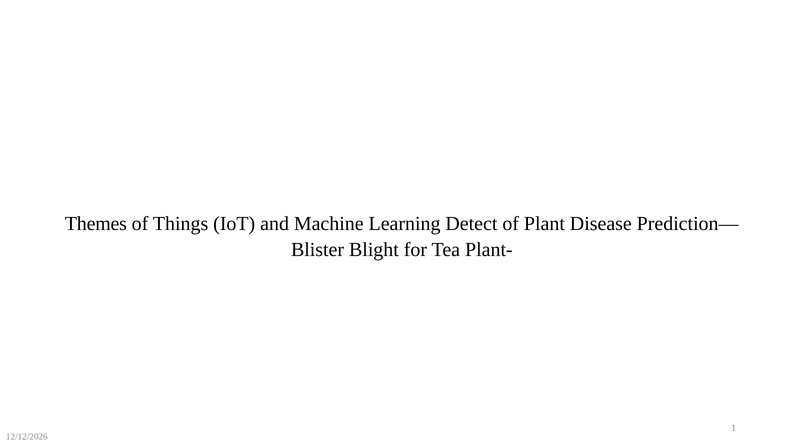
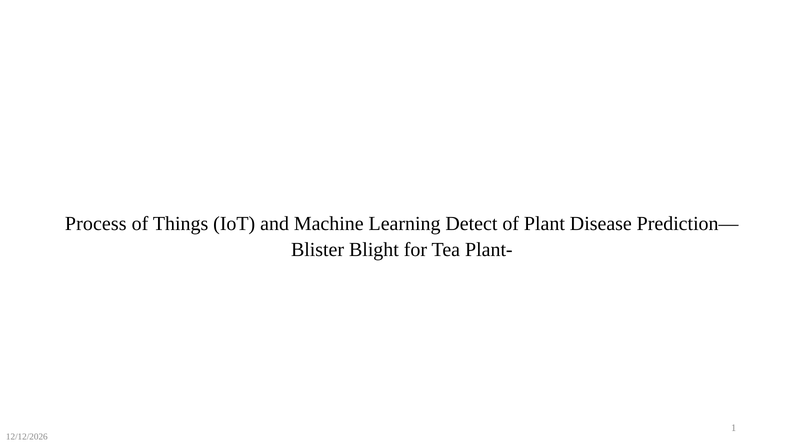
Themes: Themes -> Process
